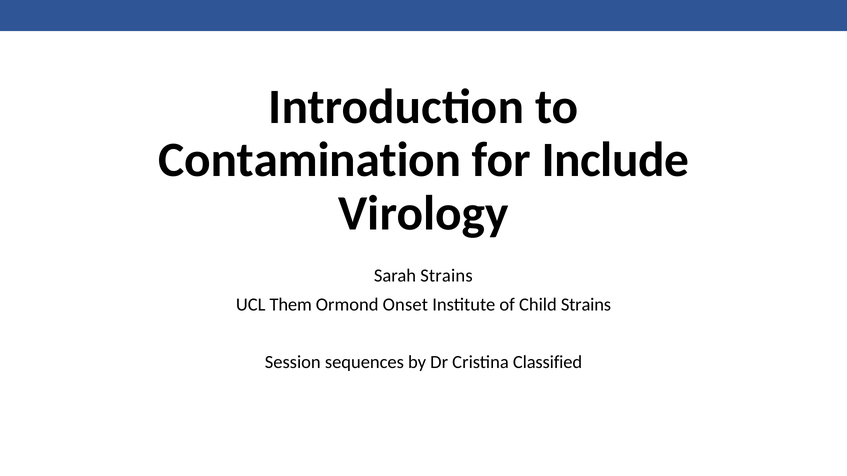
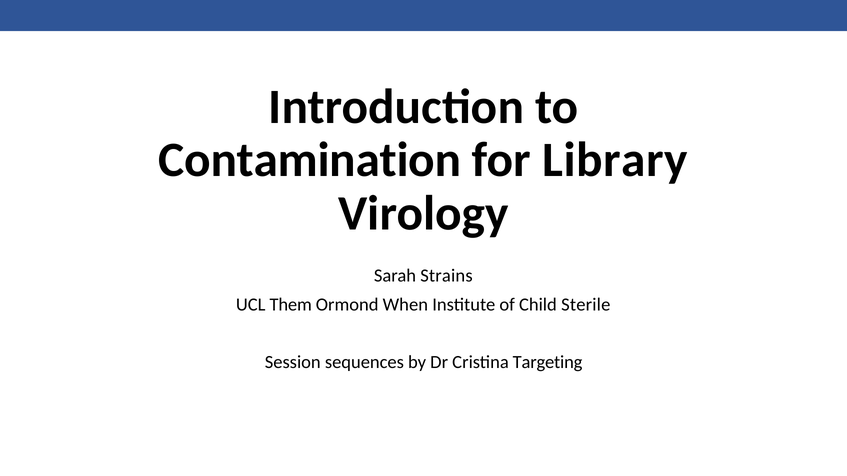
Include: Include -> Library
Onset: Onset -> When
Child Strains: Strains -> Sterile
Classified: Classified -> Targeting
